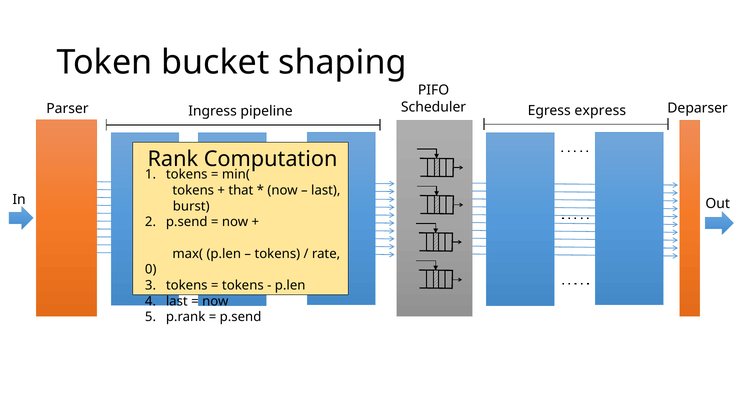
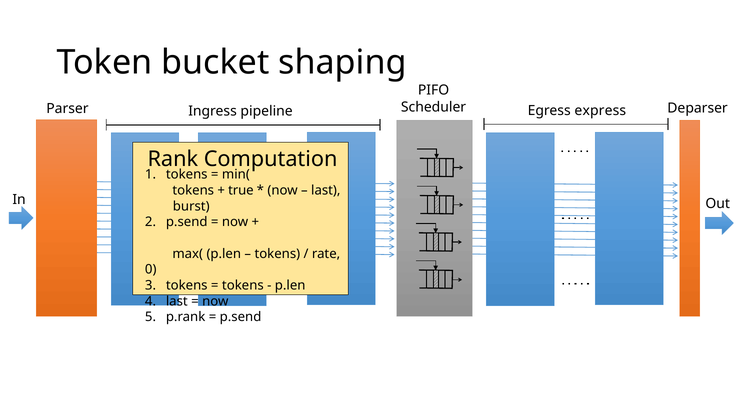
that: that -> true
